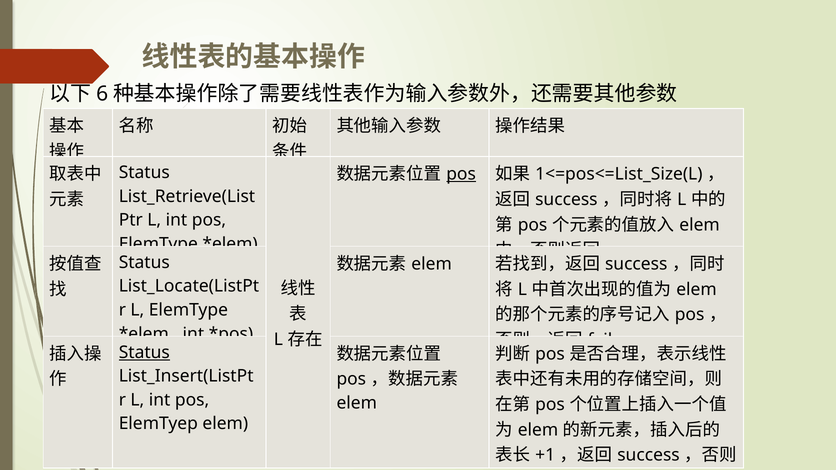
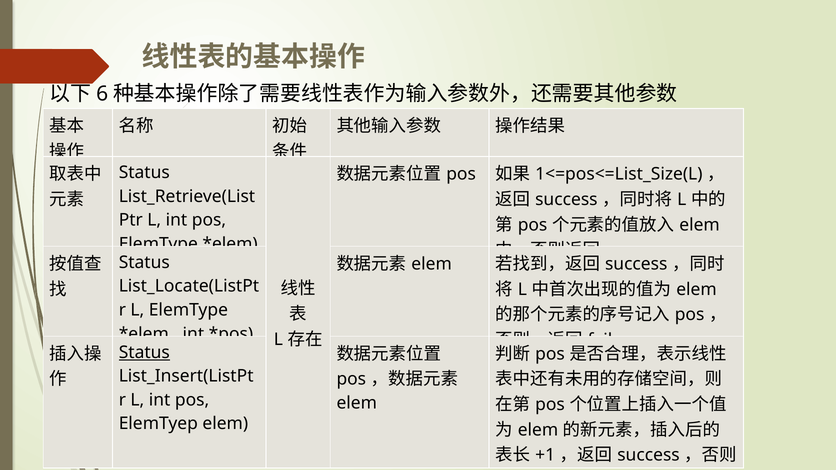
pos at (461, 174) underline: present -> none
